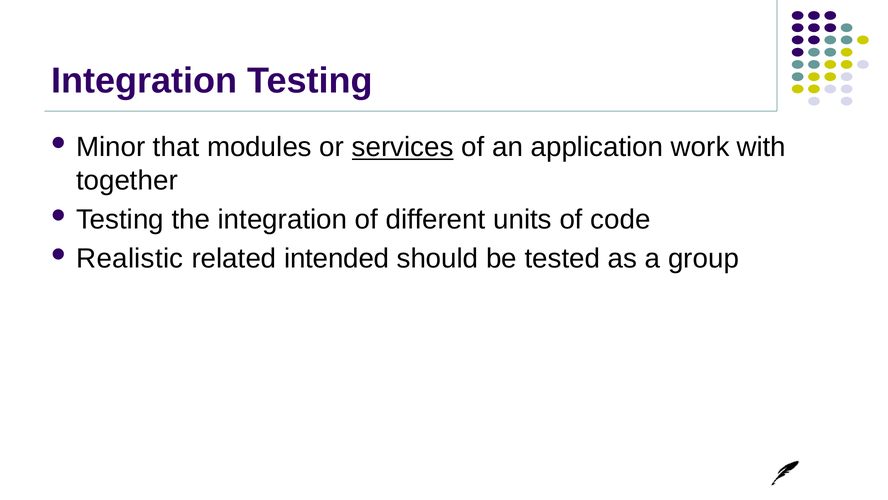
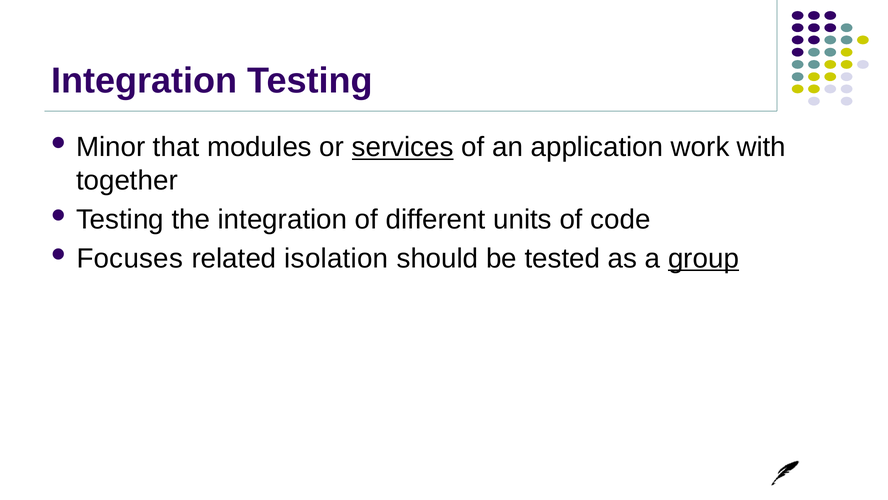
Realistic: Realistic -> Focuses
intended: intended -> isolation
group underline: none -> present
